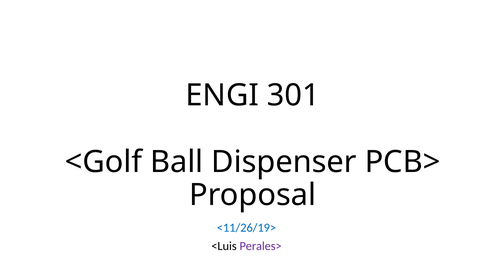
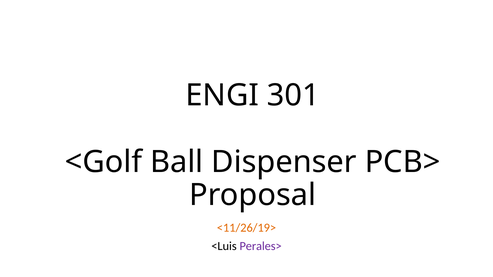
<11/26/19> colour: blue -> orange
